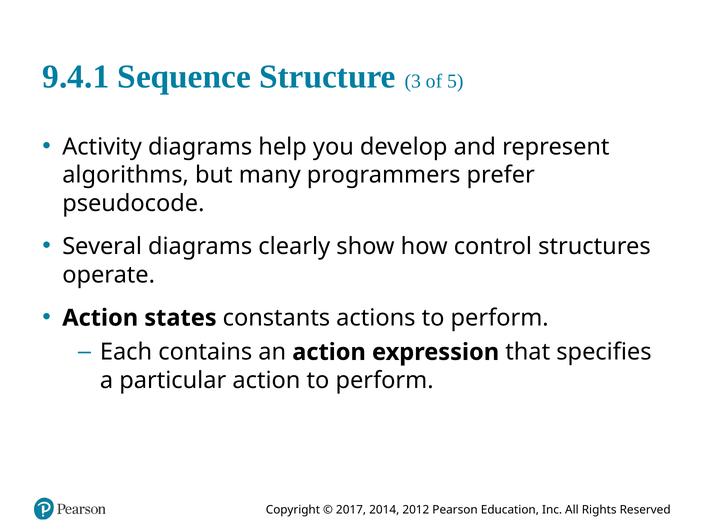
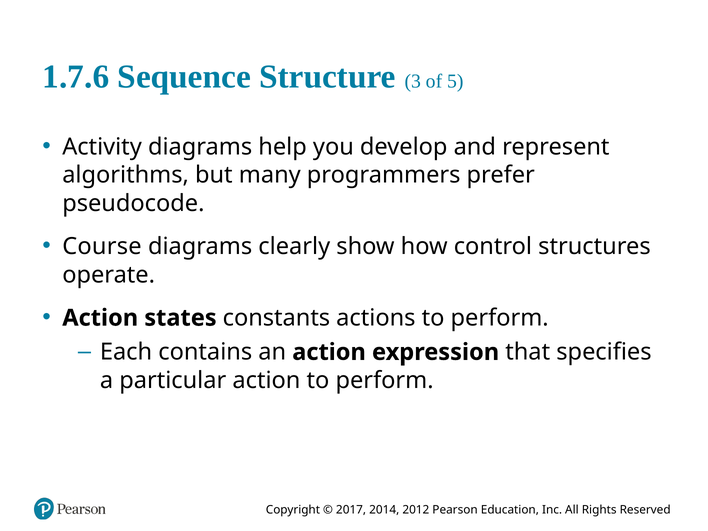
9.4.1: 9.4.1 -> 1.7.6
Several: Several -> Course
